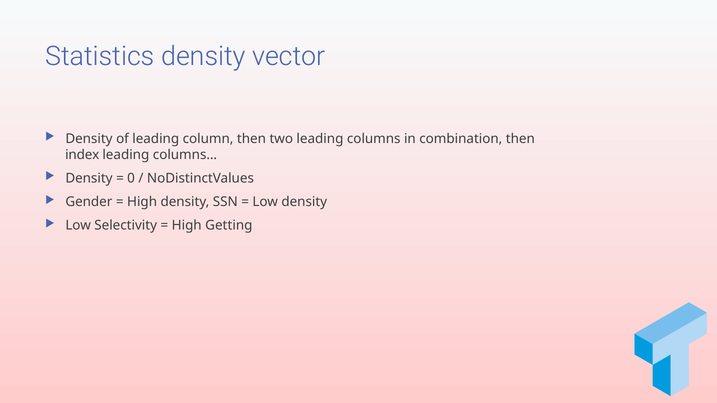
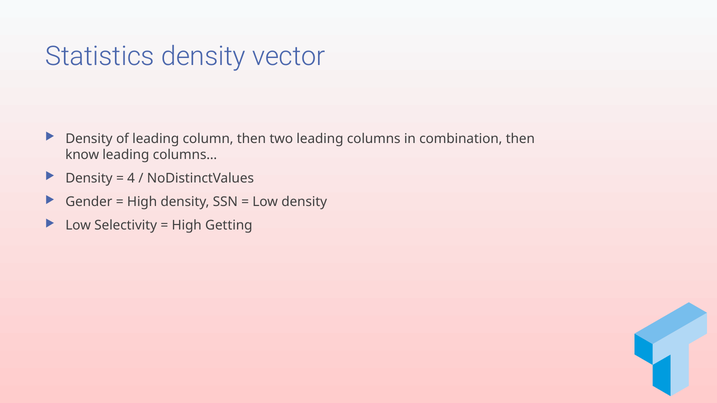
index: index -> know
0: 0 -> 4
